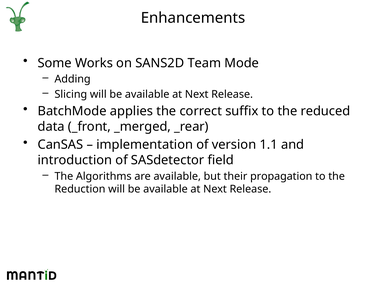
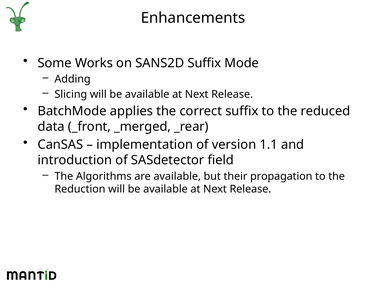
SANS2D Team: Team -> Suffix
